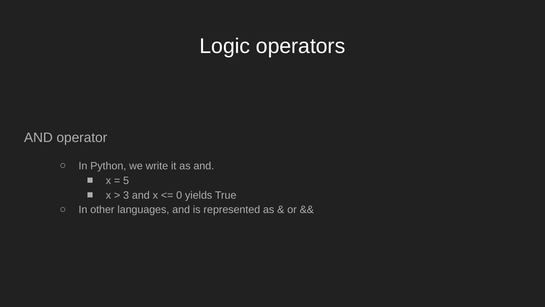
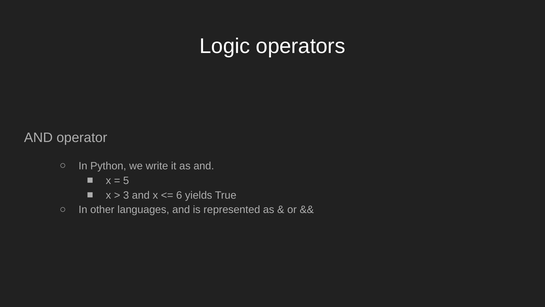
0: 0 -> 6
